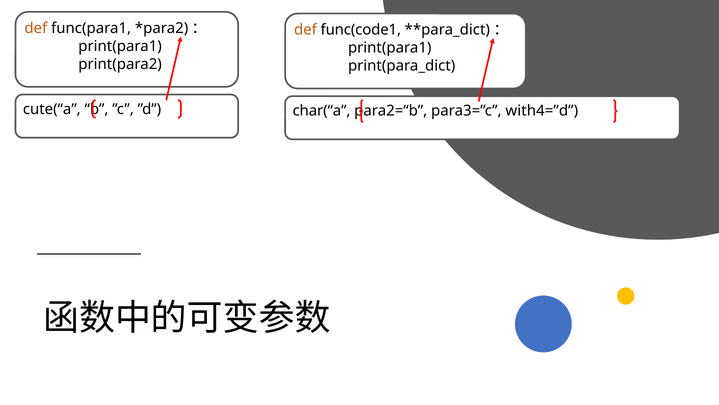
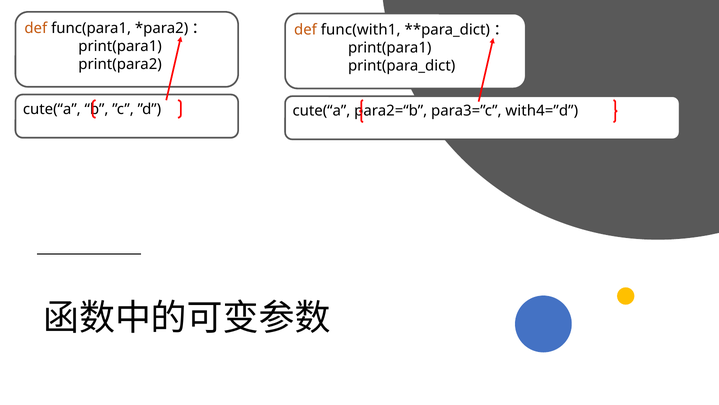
func(code1: func(code1 -> func(with1
char(“a at (321, 111): char(“a -> cute(“a
